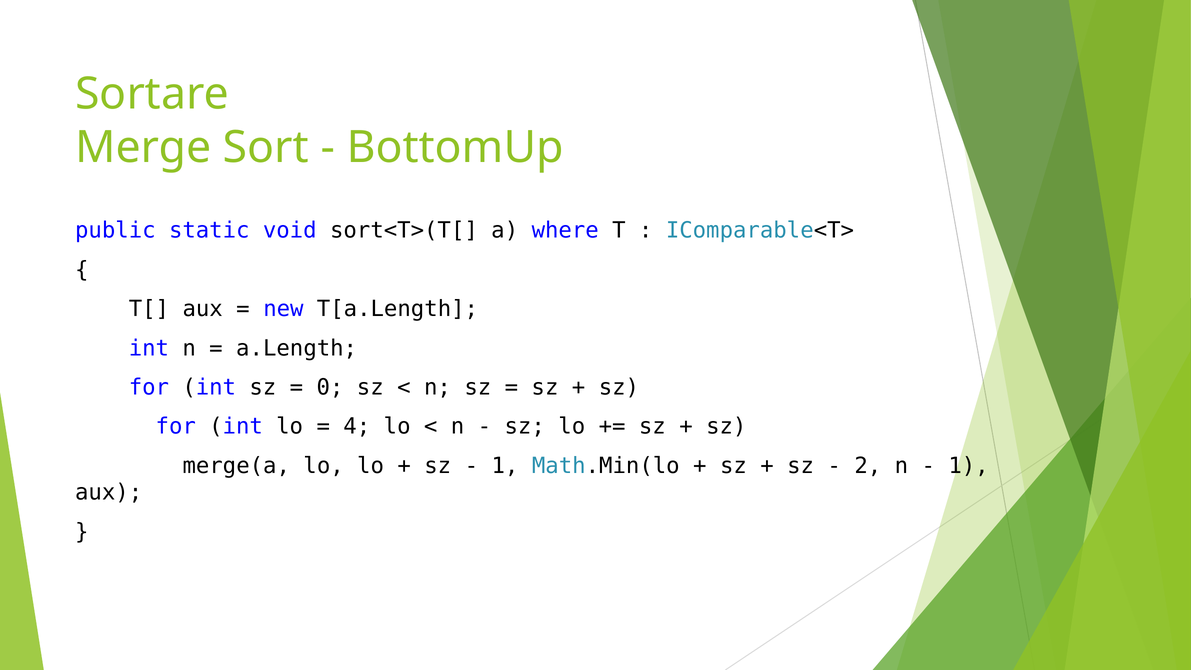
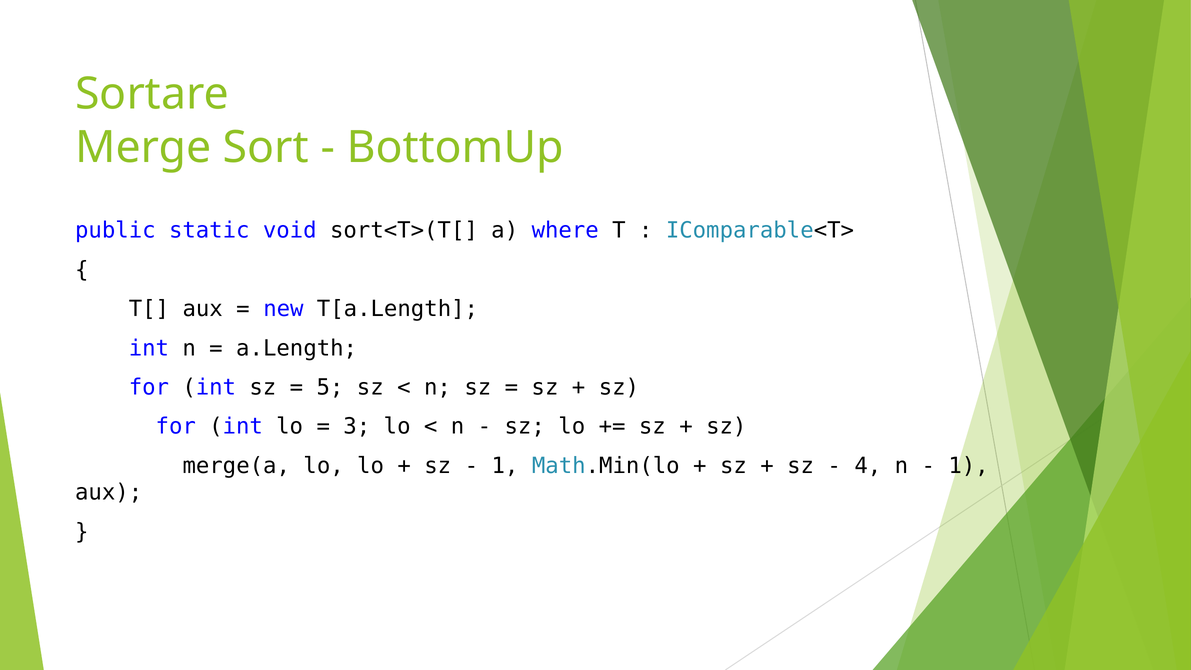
0: 0 -> 5
4: 4 -> 3
2: 2 -> 4
